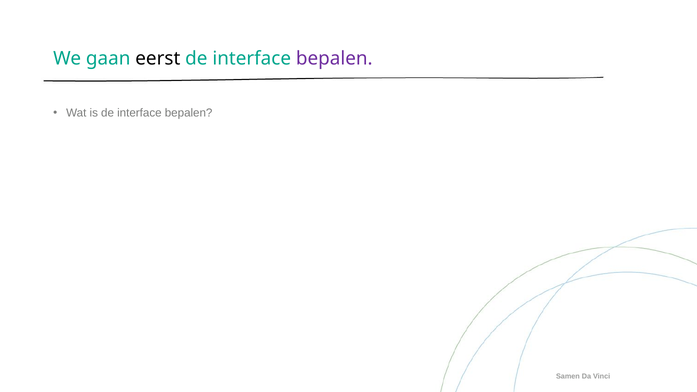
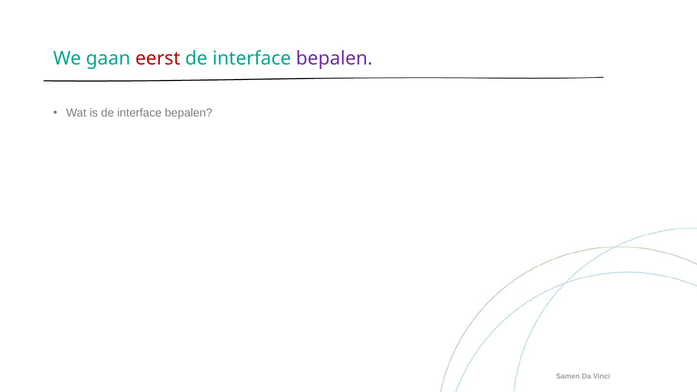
eerst colour: black -> red
